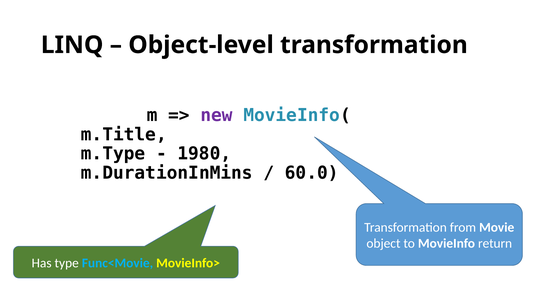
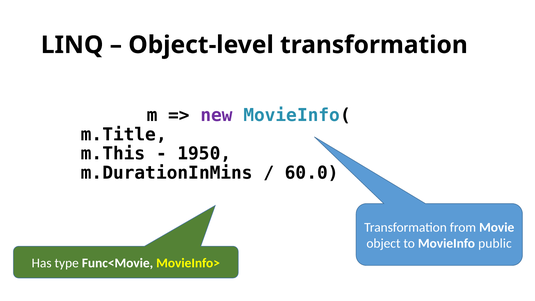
m.Type: m.Type -> m.This
1980: 1980 -> 1950
return: return -> public
Func<Movie colour: light blue -> white
